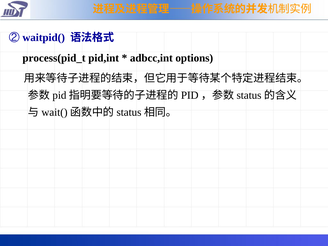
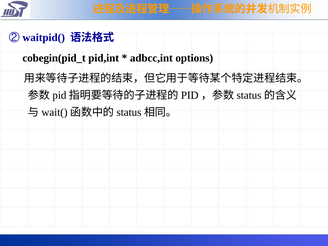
process(pid_t: process(pid_t -> cobegin(pid_t
